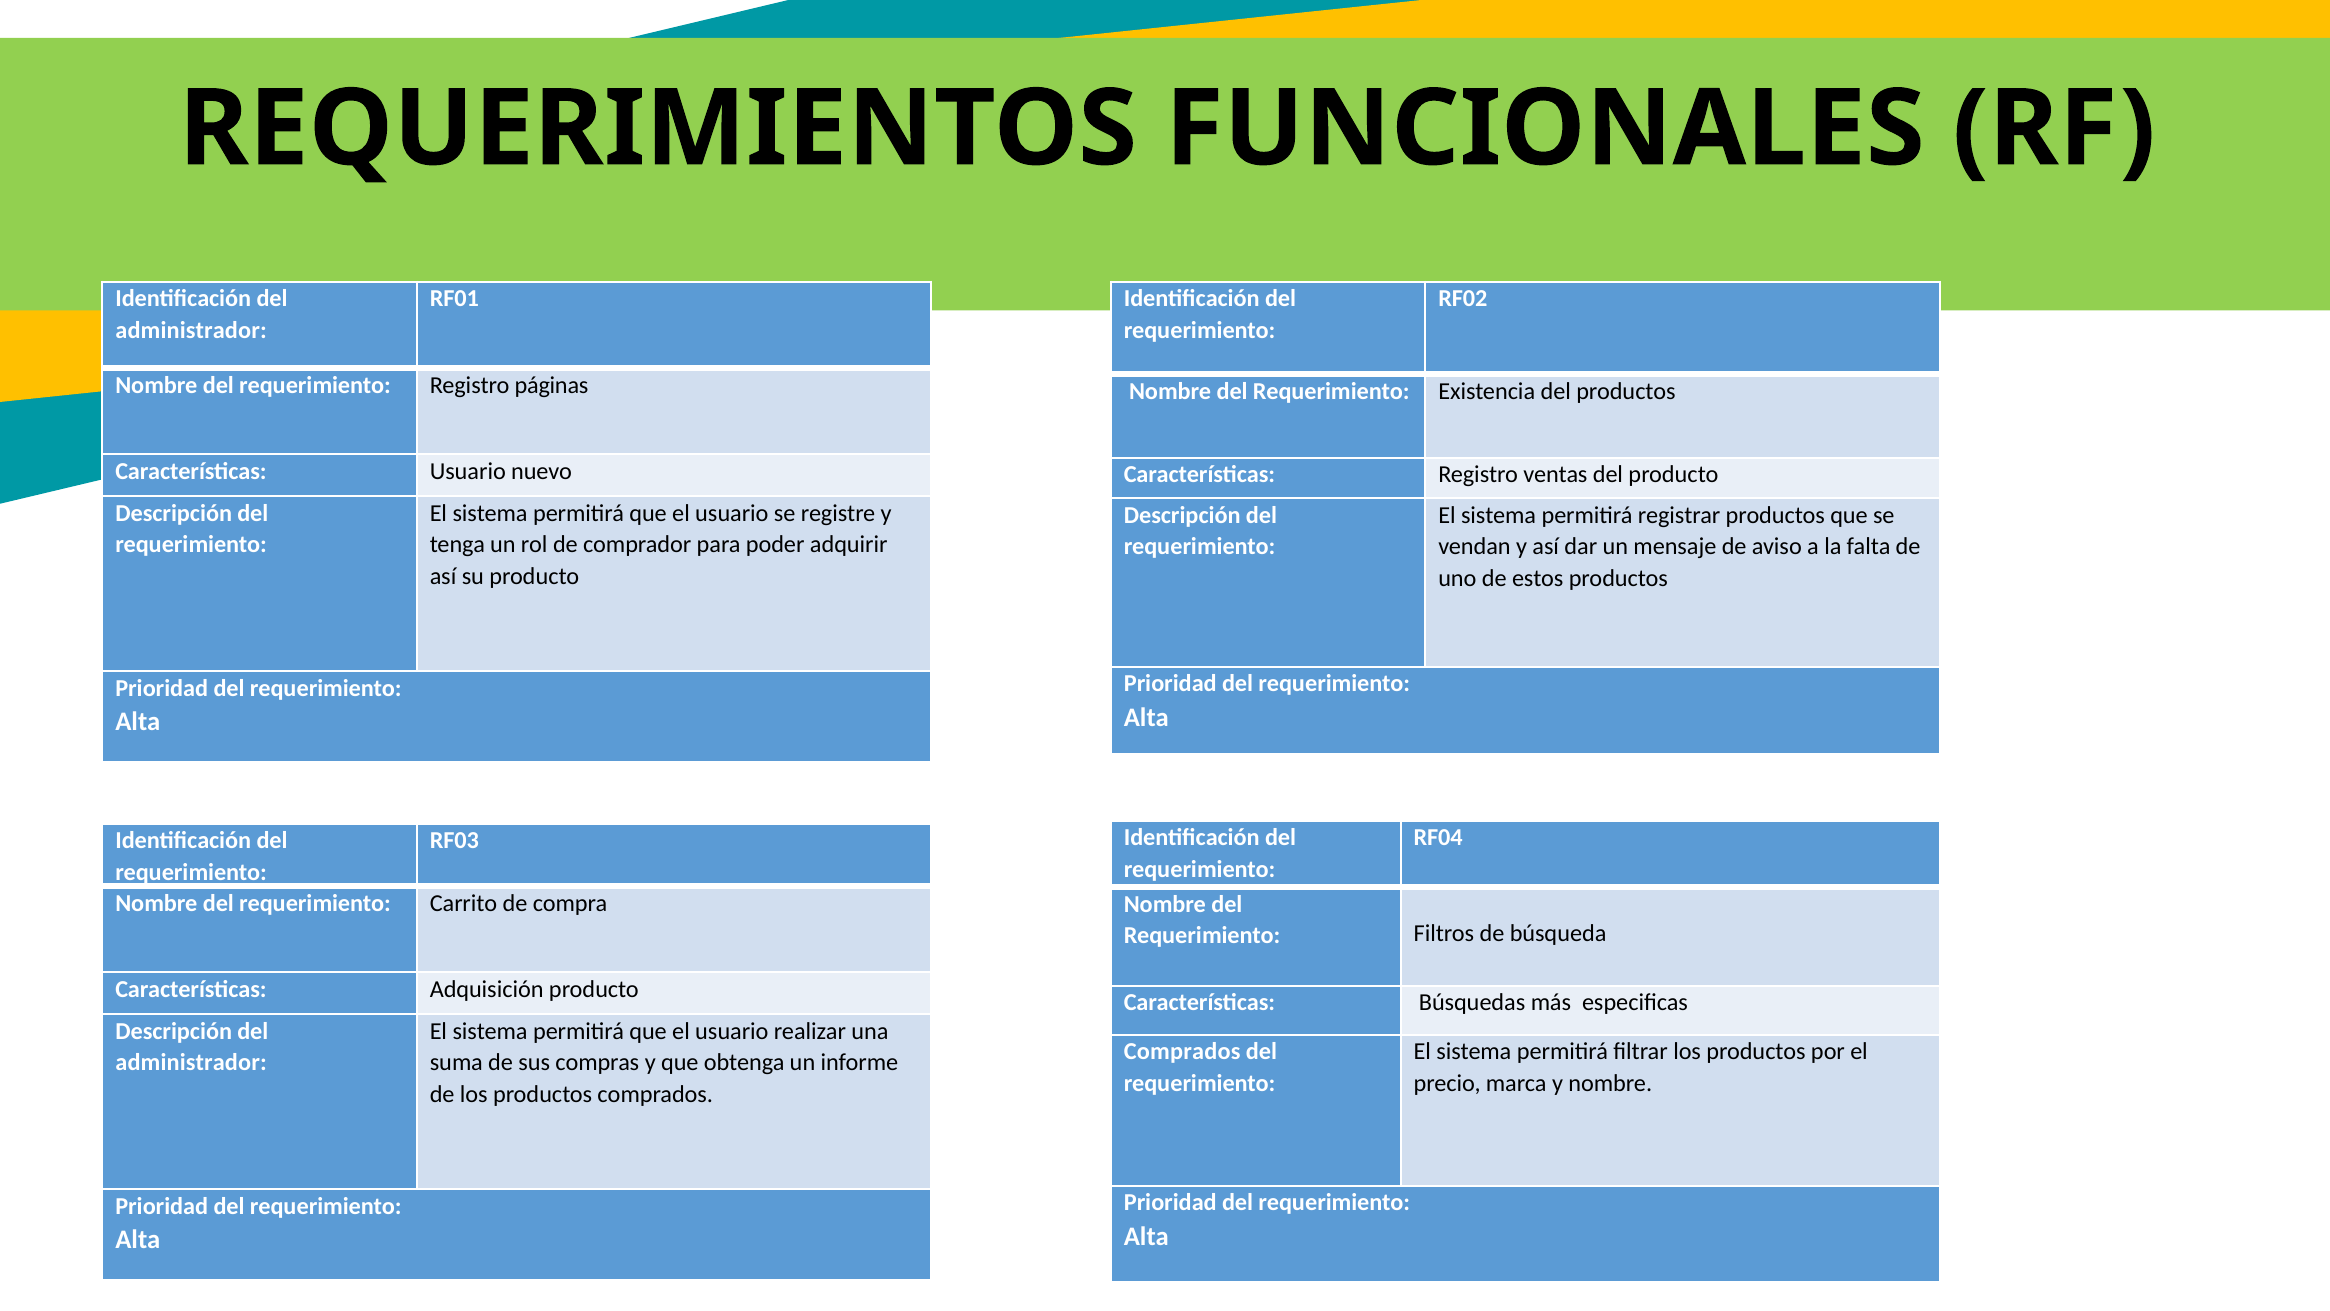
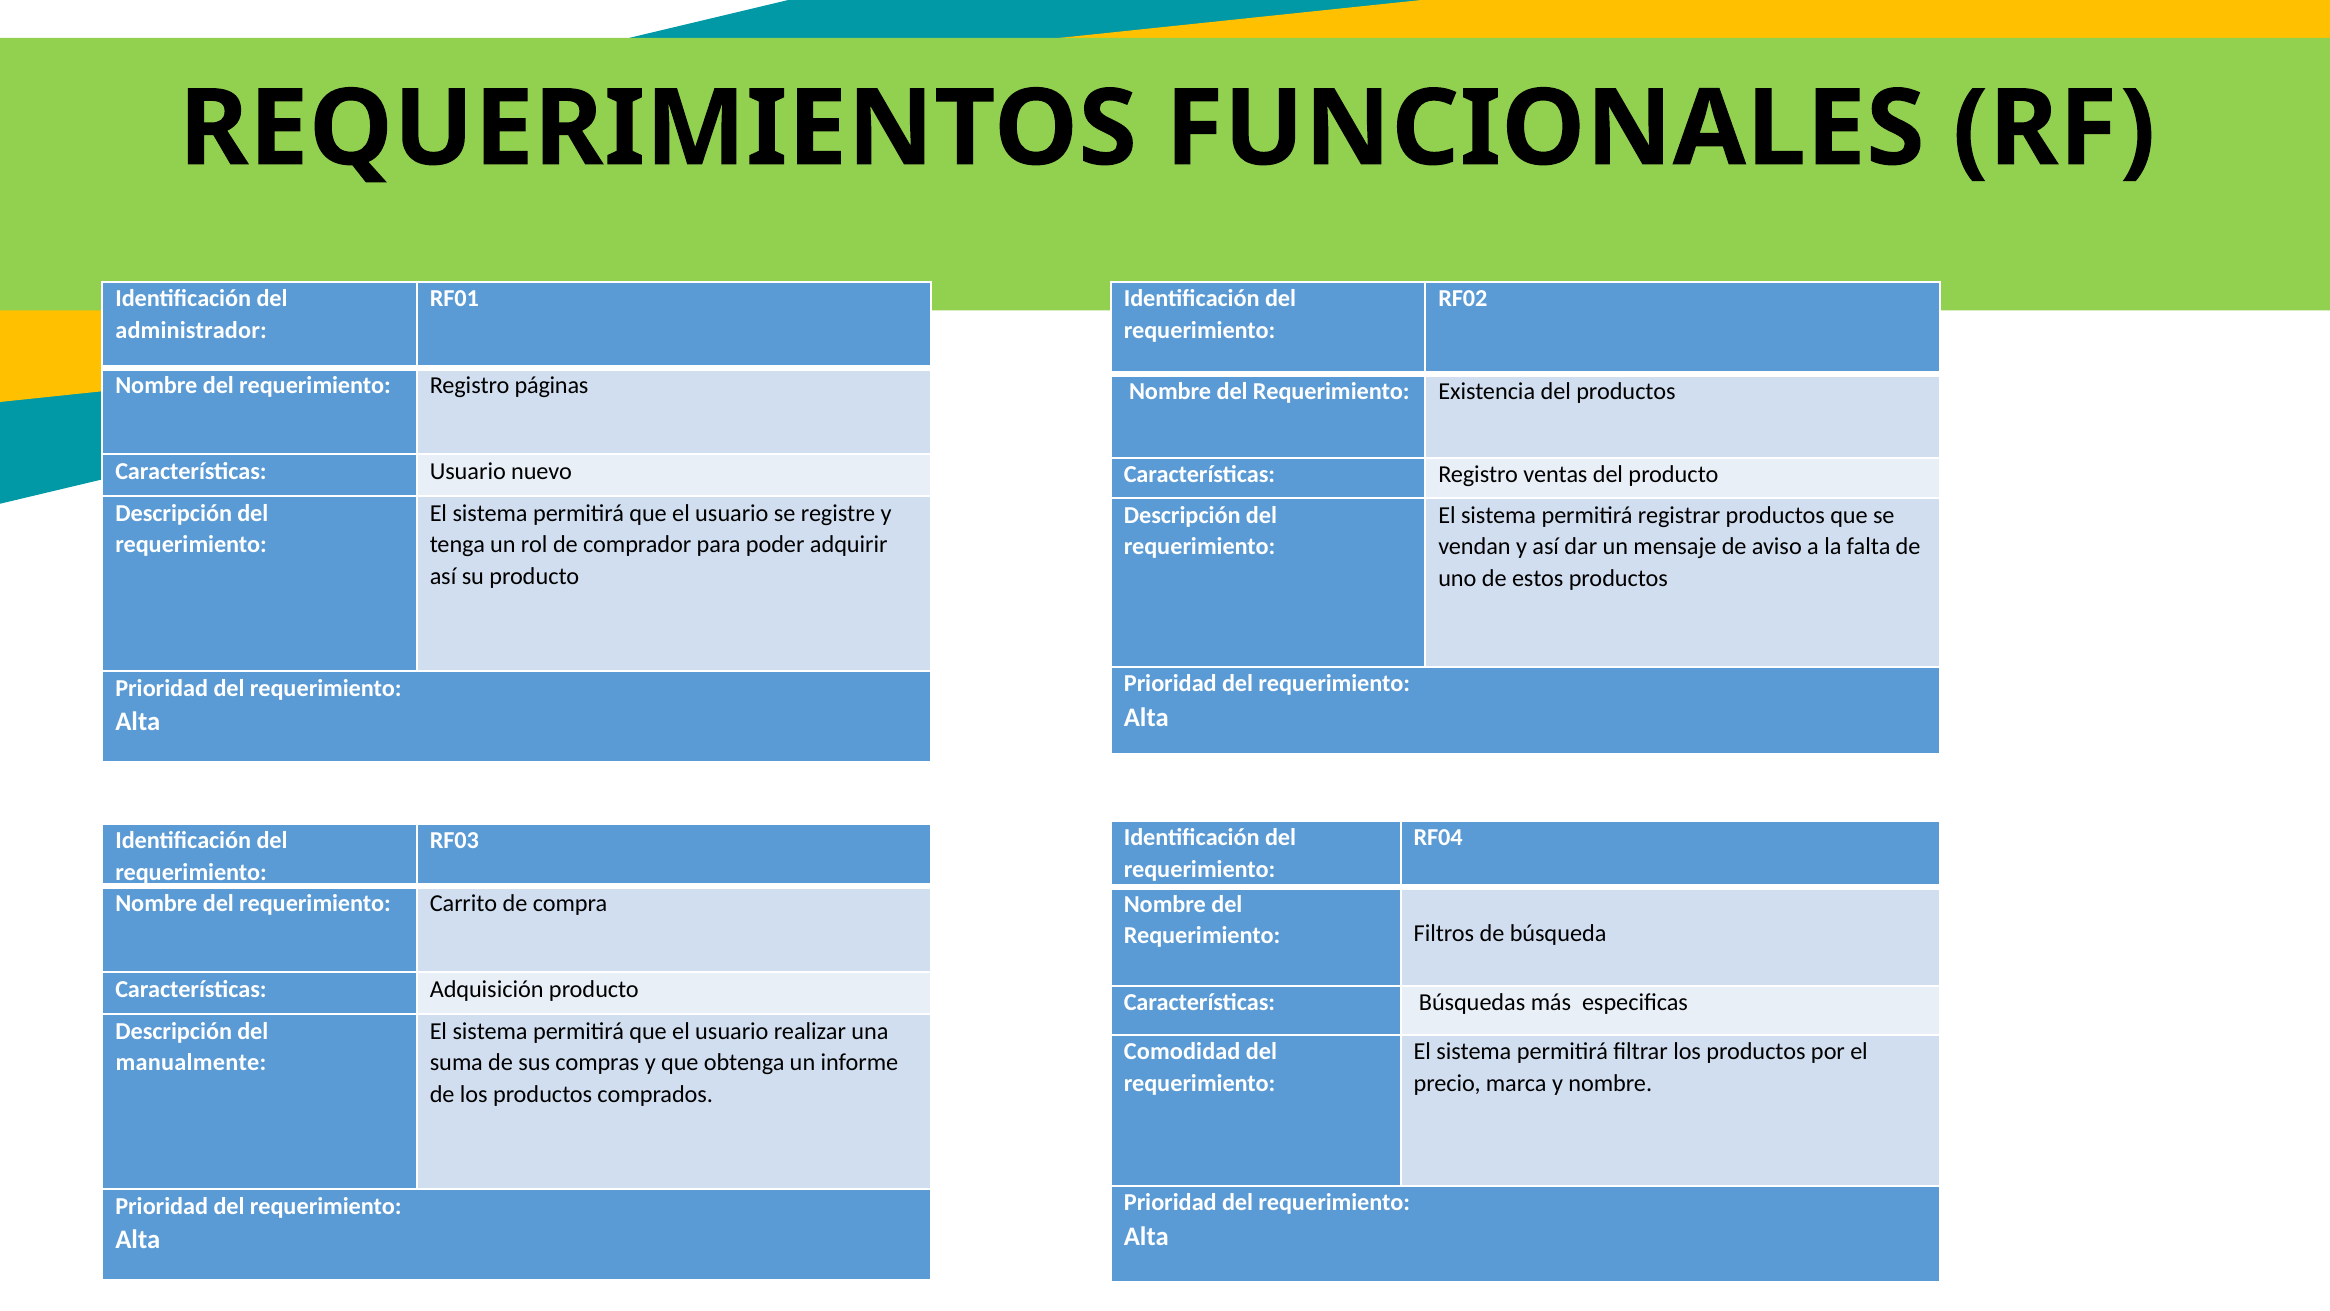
Comprados at (1182, 1052): Comprados -> Comodidad
administrador at (191, 1063): administrador -> manualmente
